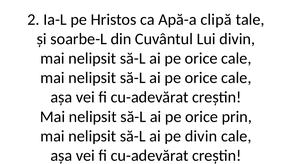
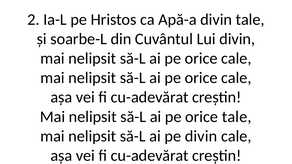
Apă-a clipă: clipă -> divin
orice prin: prin -> tale
